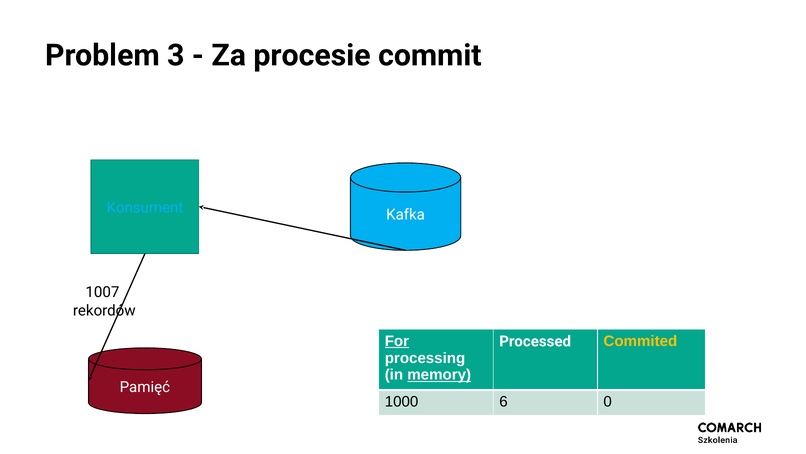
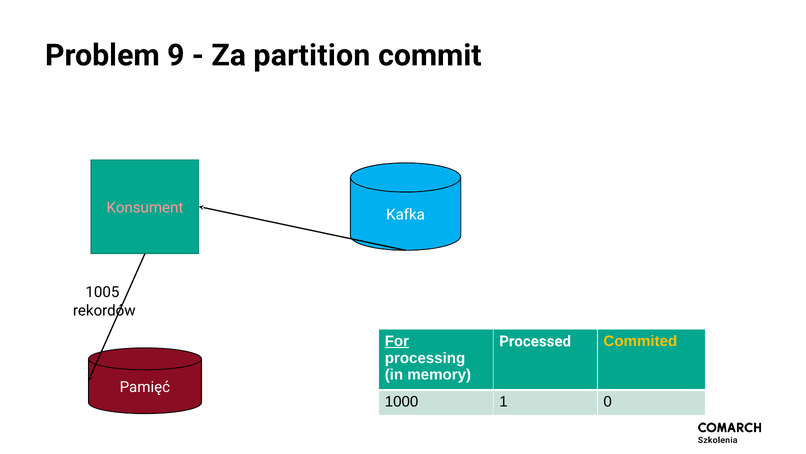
3: 3 -> 9
procesie: procesie -> partition
Konsument colour: light blue -> pink
1007: 1007 -> 1005
memory underline: present -> none
6: 6 -> 1
